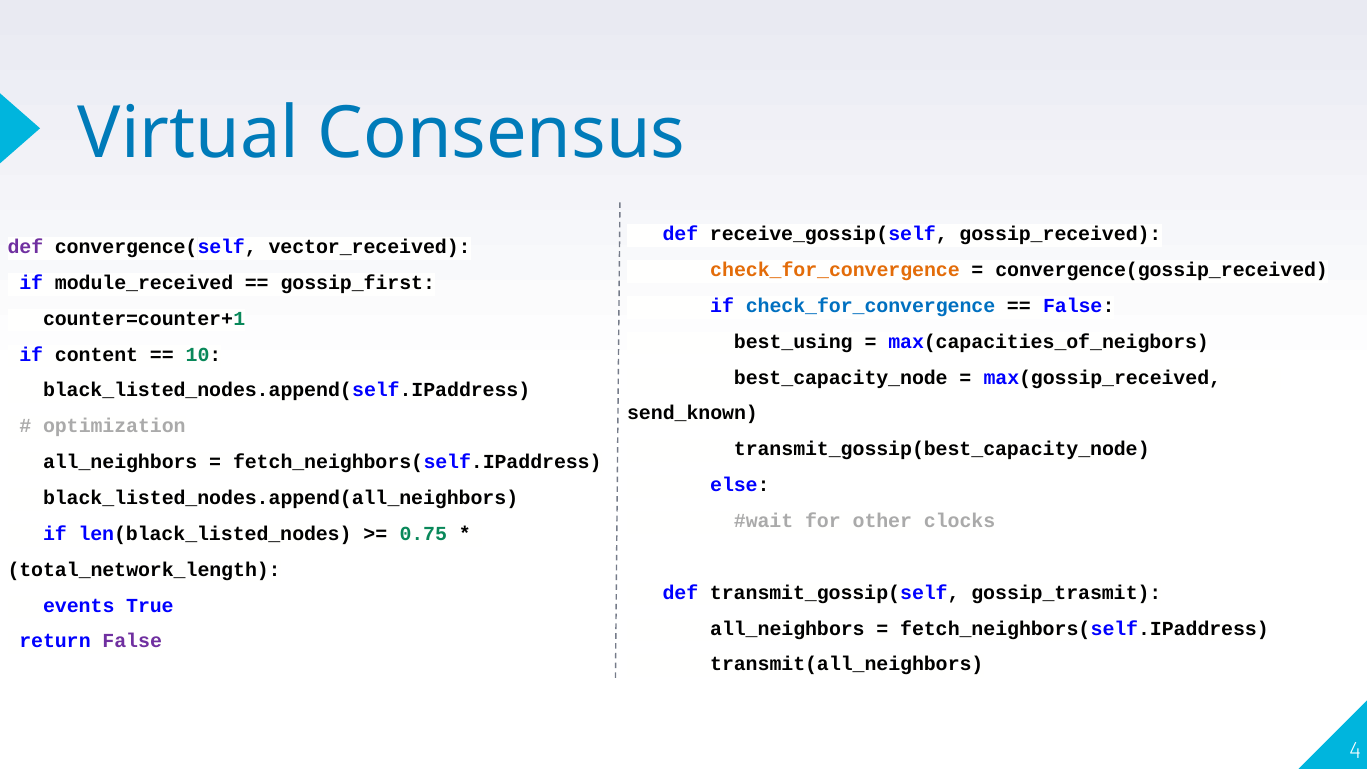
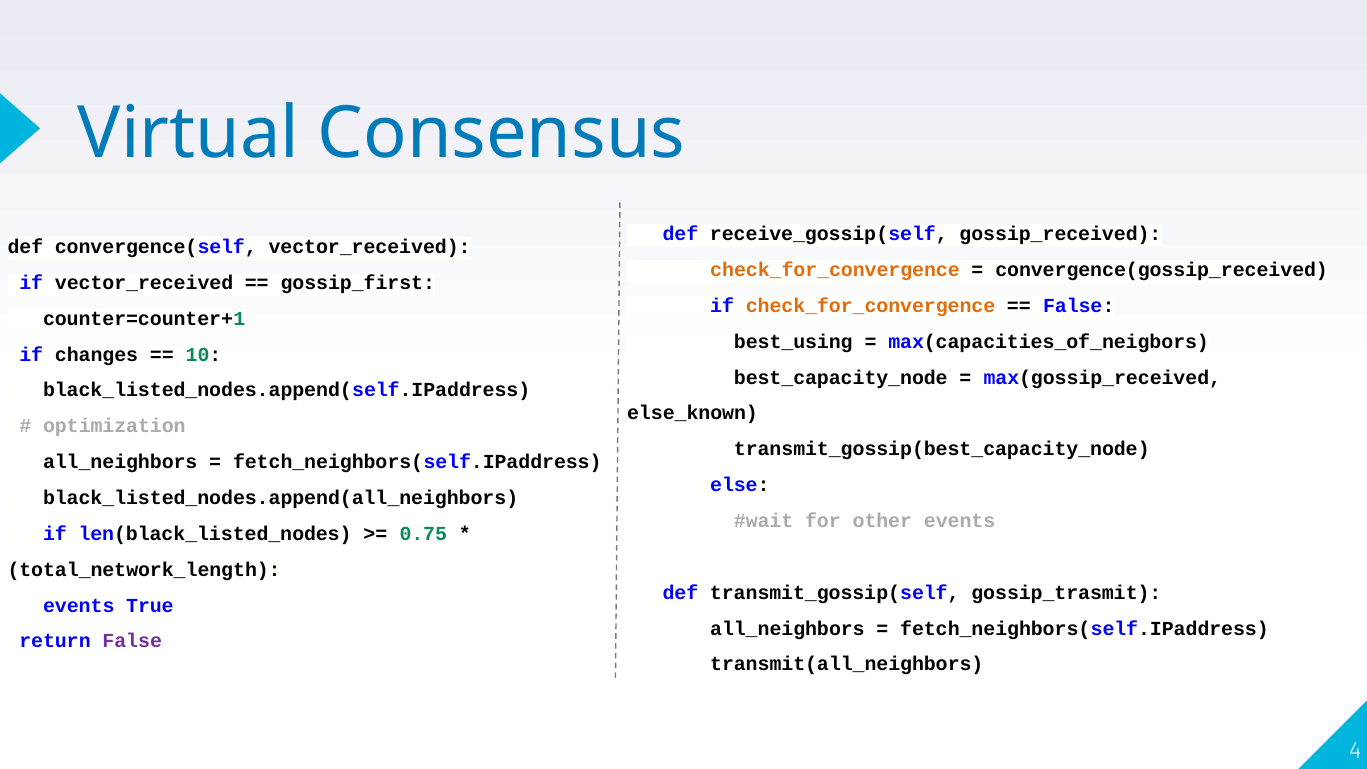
def at (25, 247) colour: purple -> black
if module_received: module_received -> vector_received
check_for_convergence at (871, 306) colour: blue -> orange
content: content -> changes
send_known: send_known -> else_known
other clocks: clocks -> events
